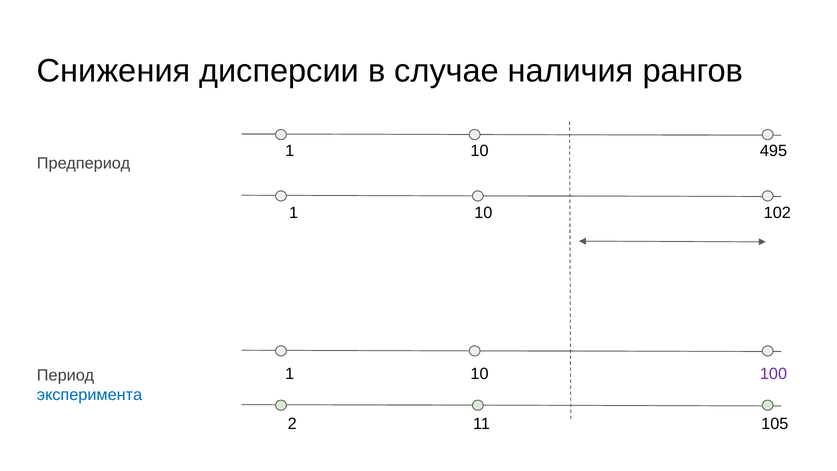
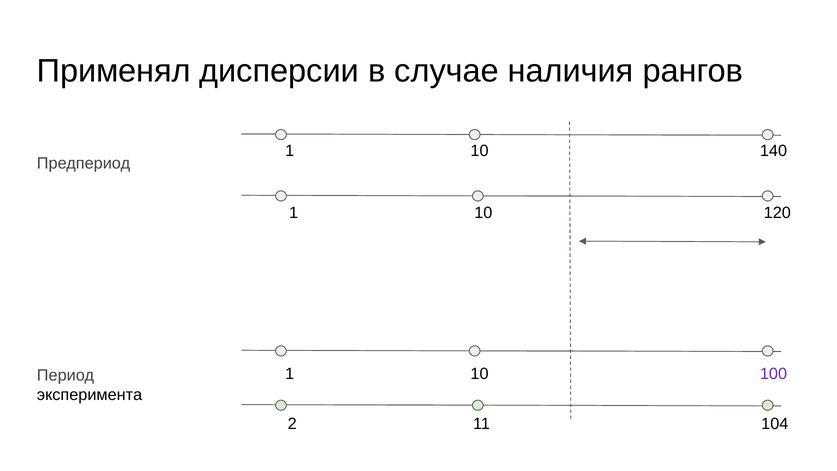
Снижения: Снижения -> Применял
495: 495 -> 140
102: 102 -> 120
эксперимента colour: blue -> black
105: 105 -> 104
